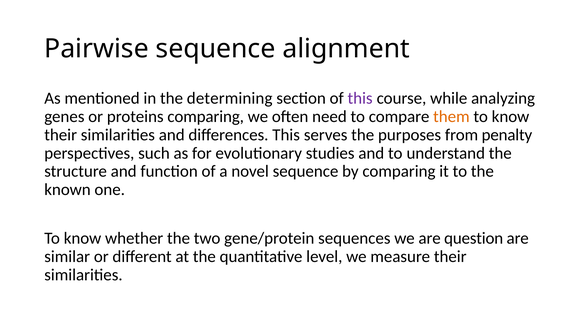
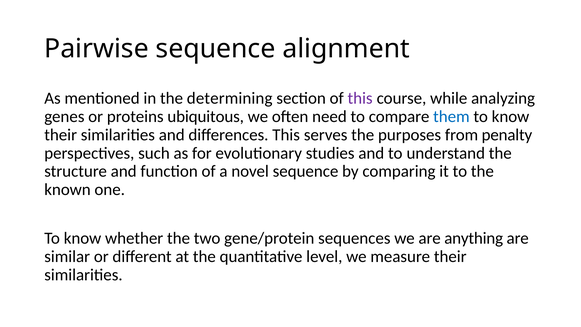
proteins comparing: comparing -> ubiquitous
them colour: orange -> blue
question: question -> anything
